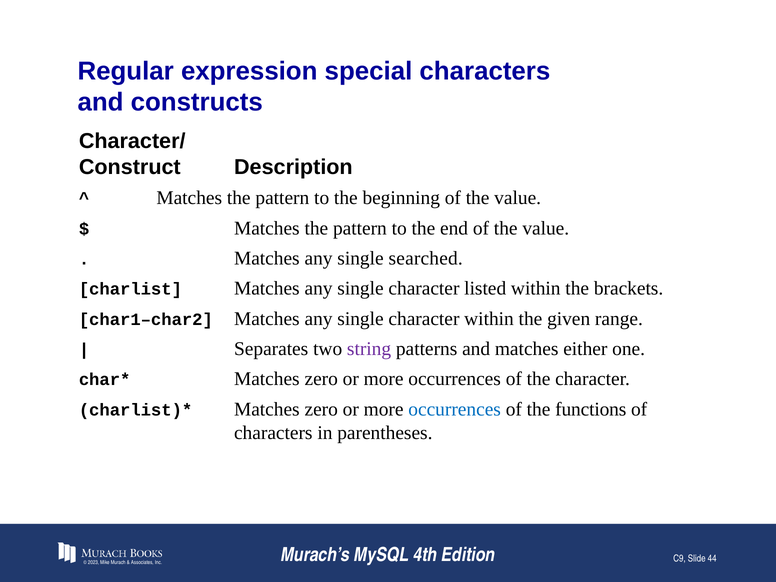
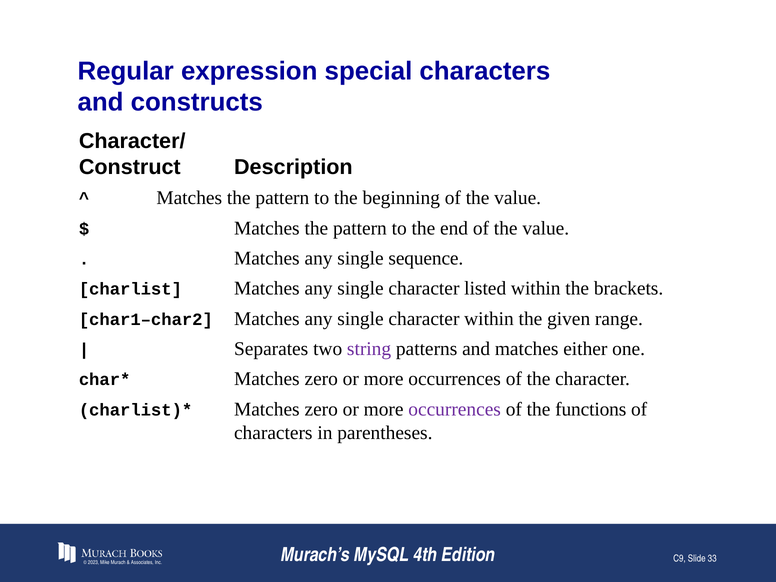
searched: searched -> sequence
occurrences at (455, 409) colour: blue -> purple
44: 44 -> 33
